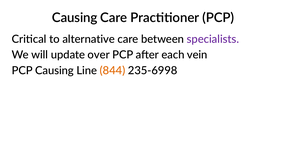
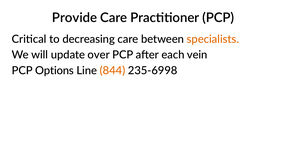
Causing at (75, 18): Causing -> Provide
alternative: alternative -> decreasing
specialists colour: purple -> orange
PCP Causing: Causing -> Options
